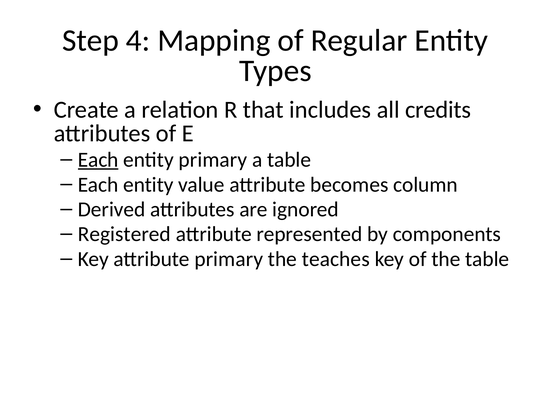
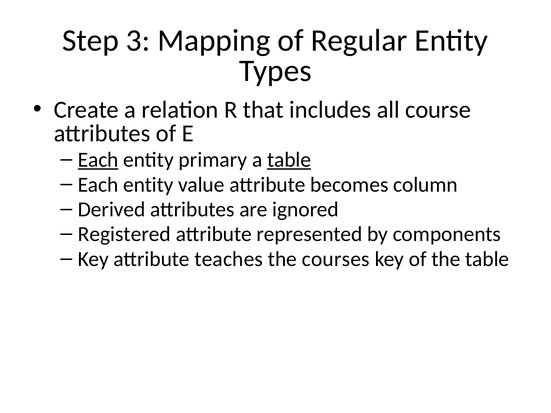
4: 4 -> 3
credits: credits -> course
table at (289, 160) underline: none -> present
attribute primary: primary -> teaches
teaches: teaches -> courses
